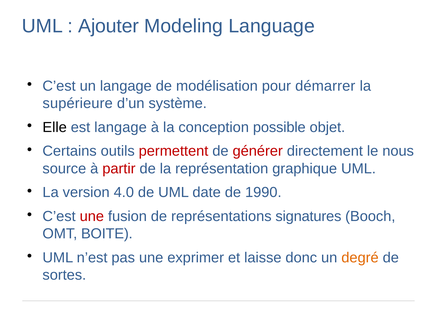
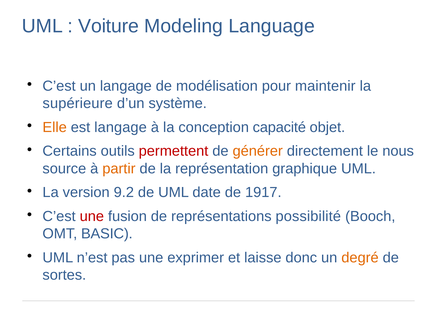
Ajouter: Ajouter -> Voiture
démarrer: démarrer -> maintenir
Elle colour: black -> orange
possible: possible -> capacité
générer colour: red -> orange
partir colour: red -> orange
4.0: 4.0 -> 9.2
1990: 1990 -> 1917
signatures: signatures -> possibilité
BOITE: BOITE -> BASIC
